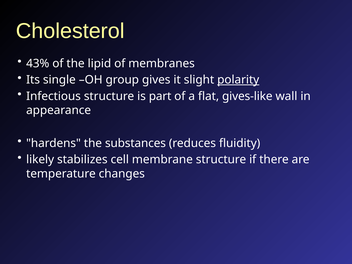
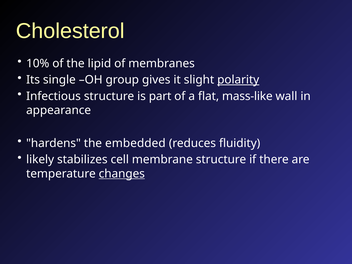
43%: 43% -> 10%
gives-like: gives-like -> mass-like
substances: substances -> embedded
changes underline: none -> present
